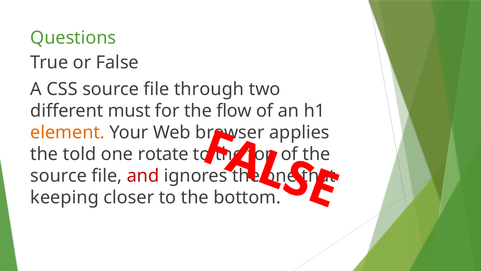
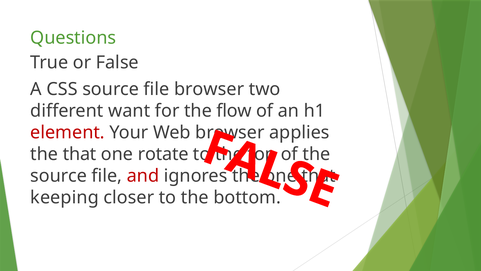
file through: through -> browser
must: must -> want
element colour: orange -> red
the told: told -> that
